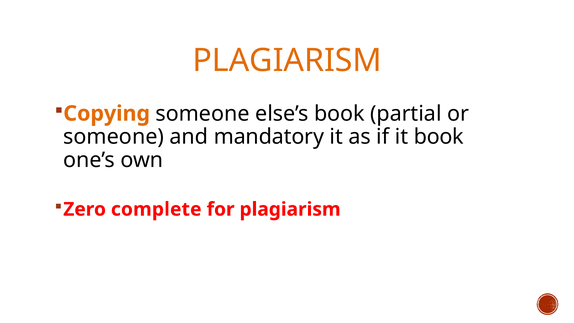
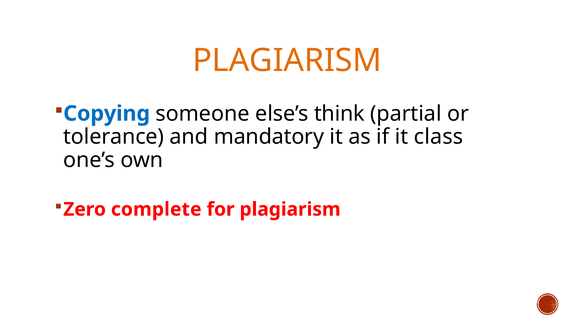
Copying colour: orange -> blue
else’s book: book -> think
someone at (114, 137): someone -> tolerance
it book: book -> class
